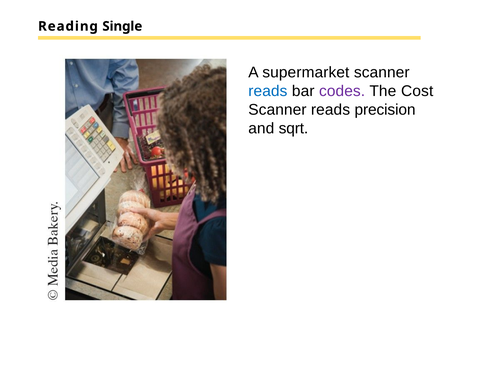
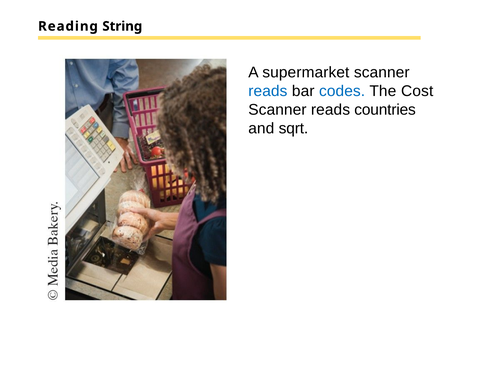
Single: Single -> String
codes colour: purple -> blue
precision: precision -> countries
